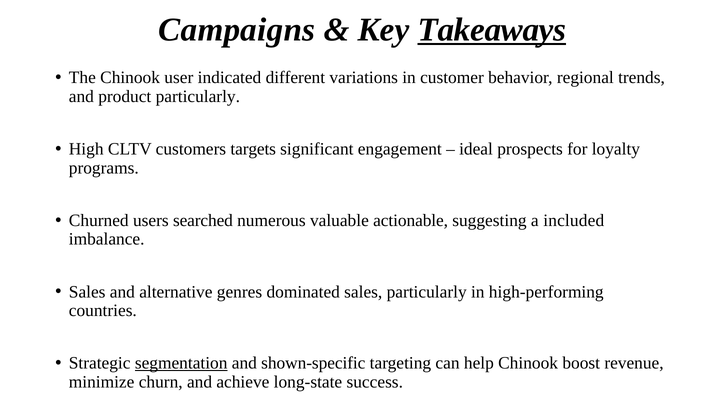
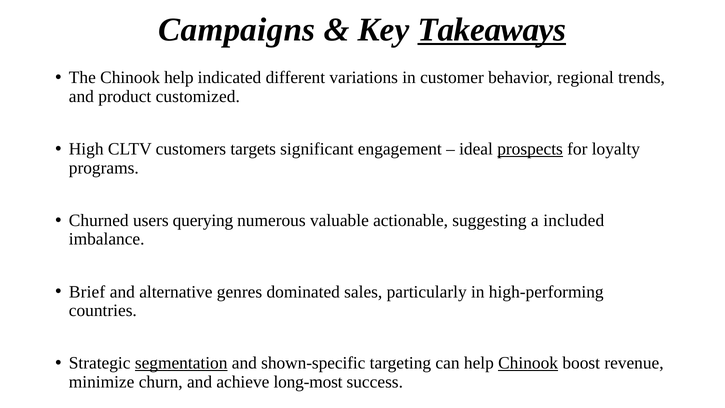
Chinook user: user -> help
product particularly: particularly -> customized
prospects underline: none -> present
searched: searched -> querying
Sales at (87, 292): Sales -> Brief
Chinook at (528, 363) underline: none -> present
long-state: long-state -> long-most
